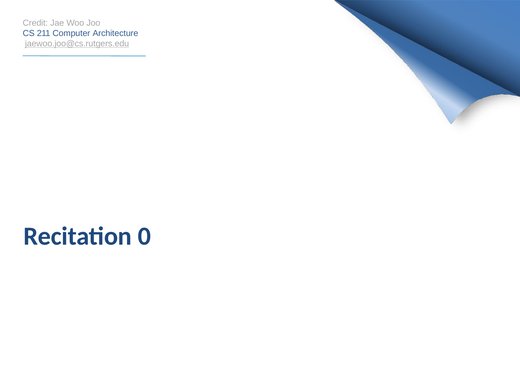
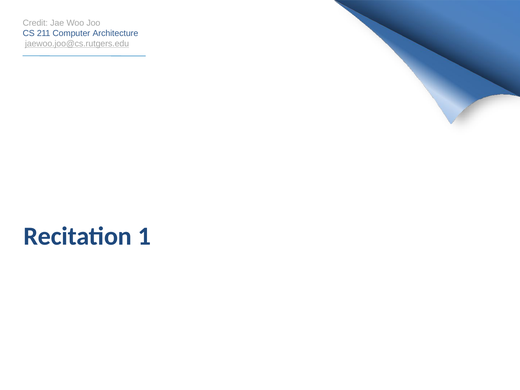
0: 0 -> 1
